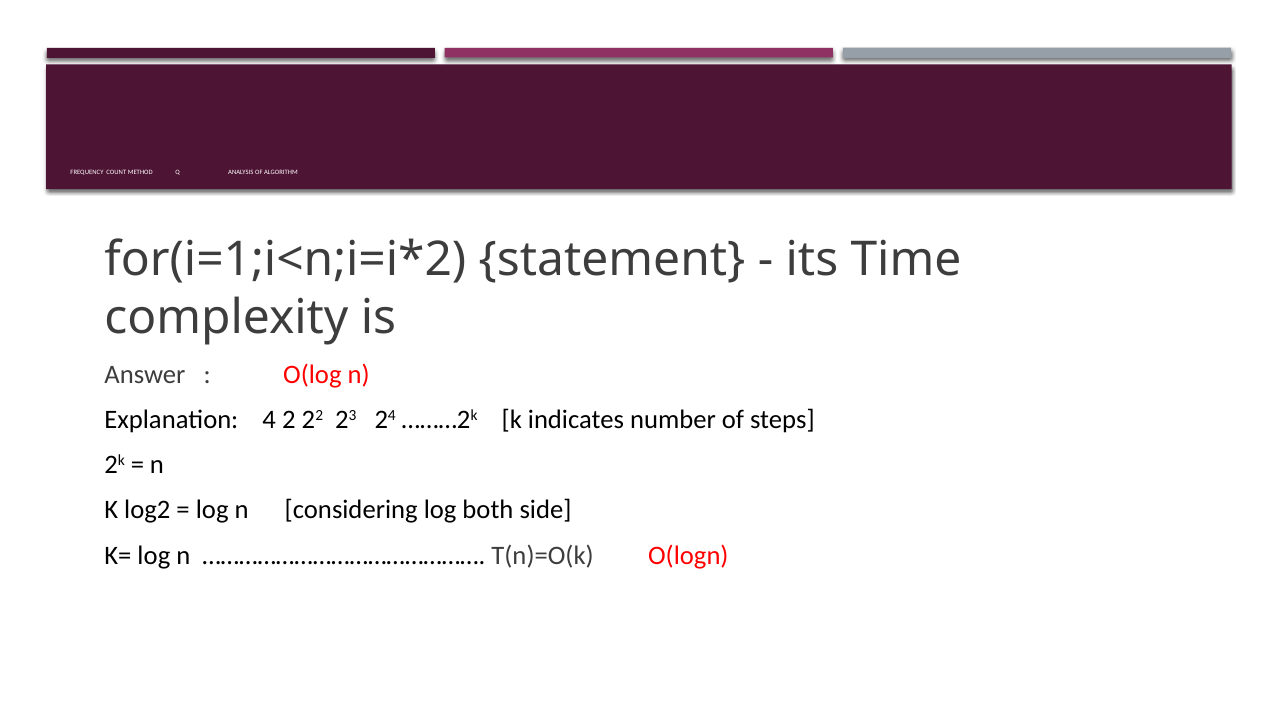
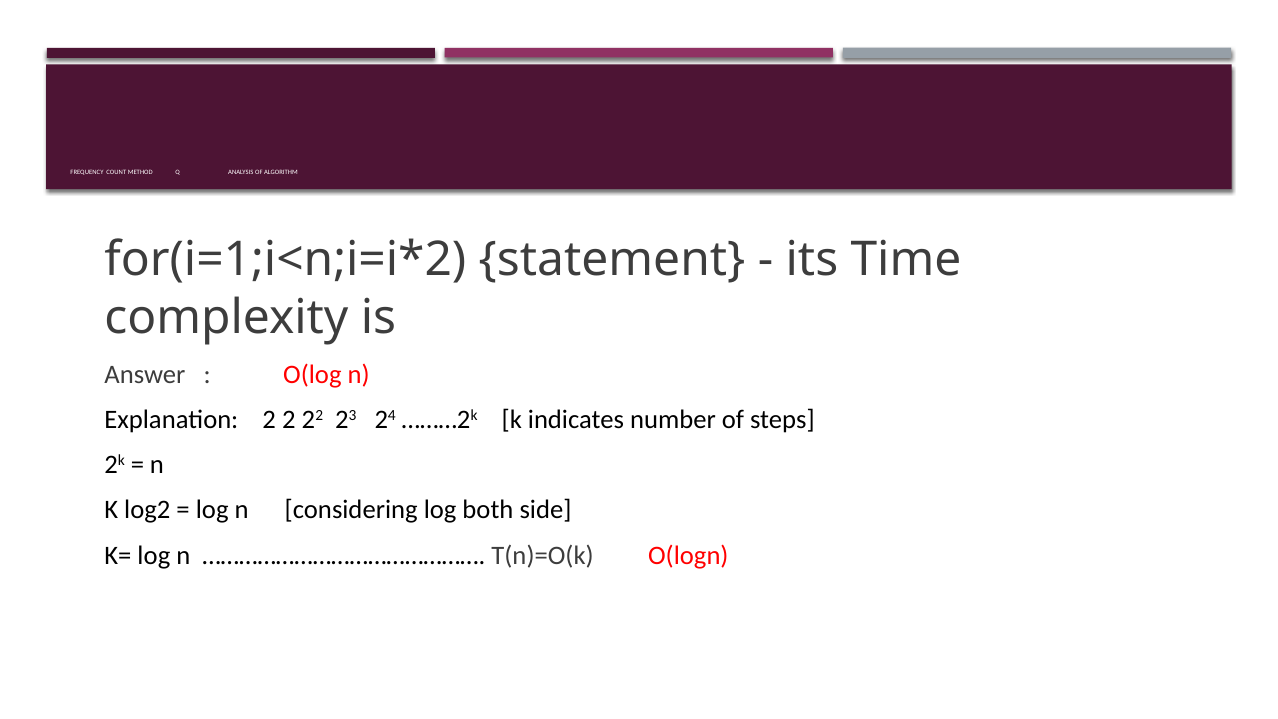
Explanation 4: 4 -> 2
